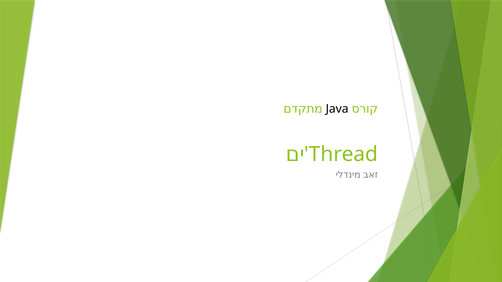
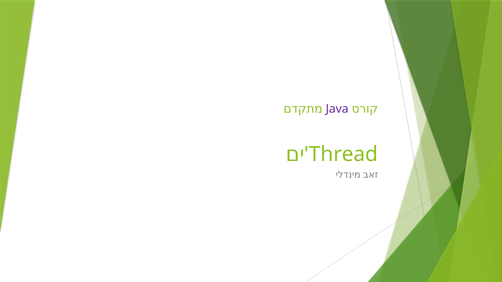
Java colour: black -> purple
